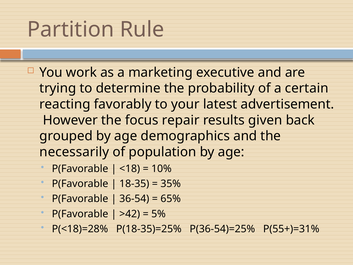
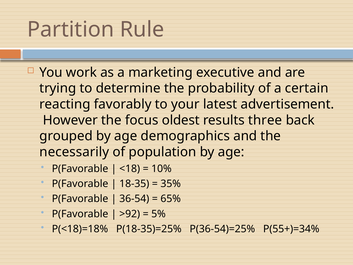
repair: repair -> oldest
given: given -> three
>42: >42 -> >92
P(<18)=28%: P(<18)=28% -> P(<18)=18%
P(55+)=31%: P(55+)=31% -> P(55+)=34%
